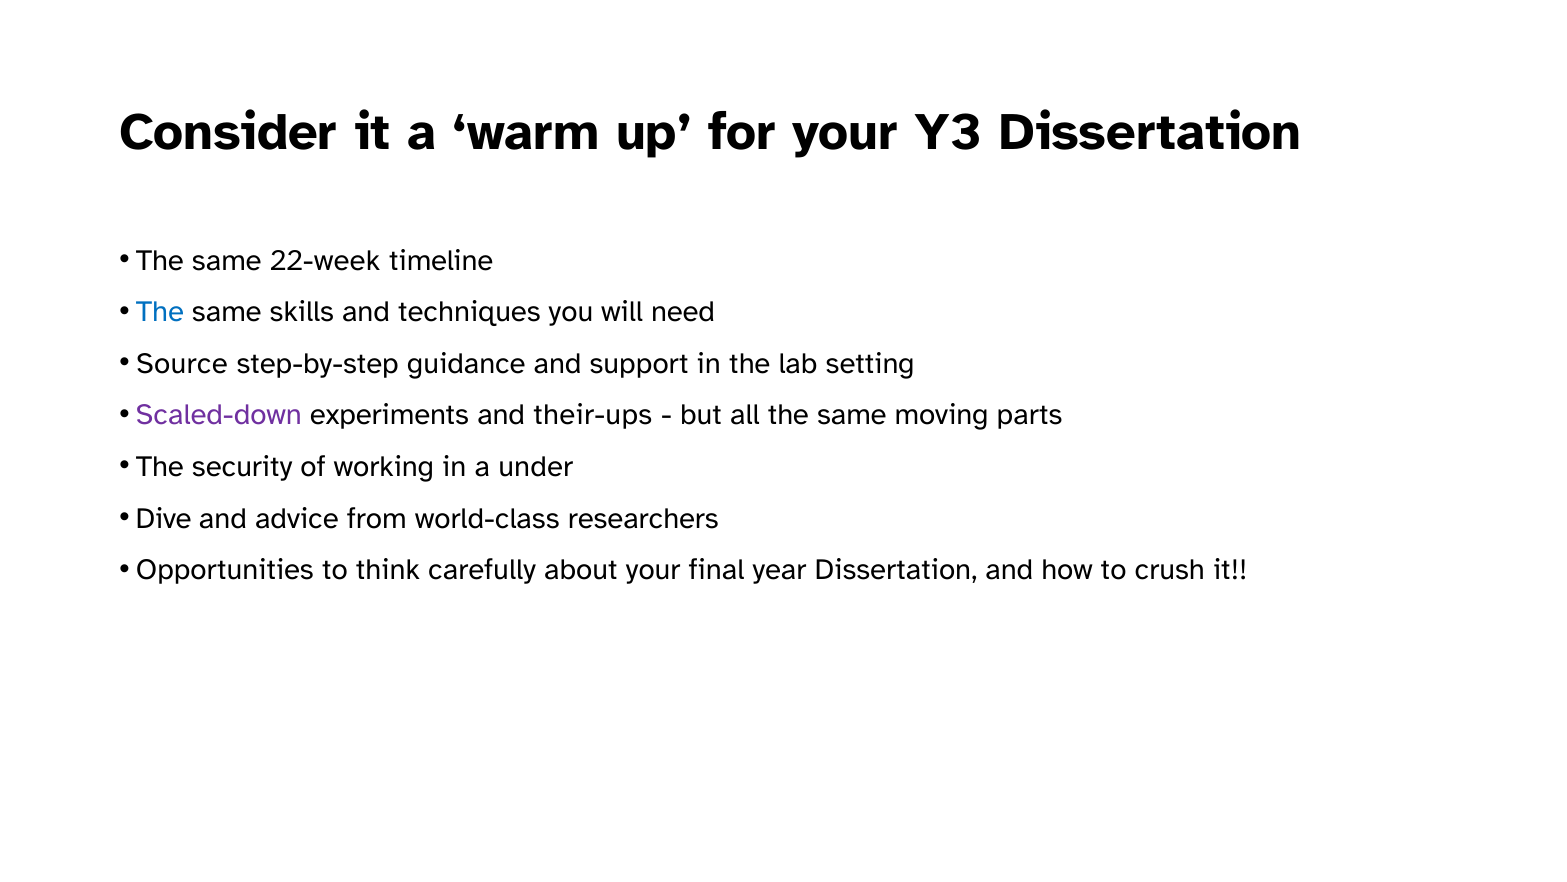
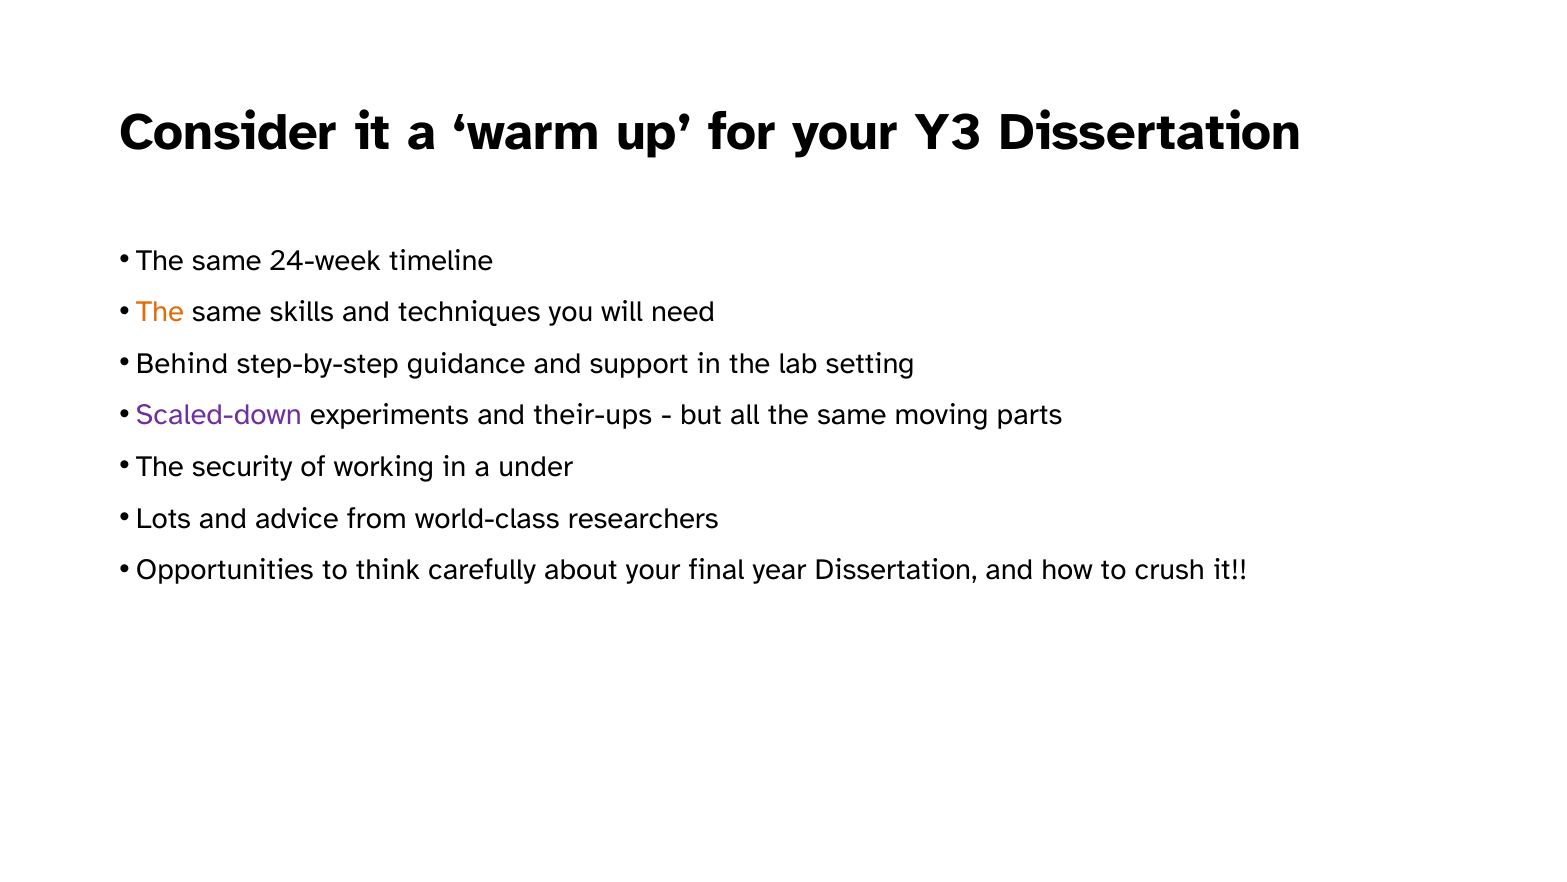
22-week: 22-week -> 24-week
The at (160, 312) colour: blue -> orange
Source: Source -> Behind
Dive: Dive -> Lots
